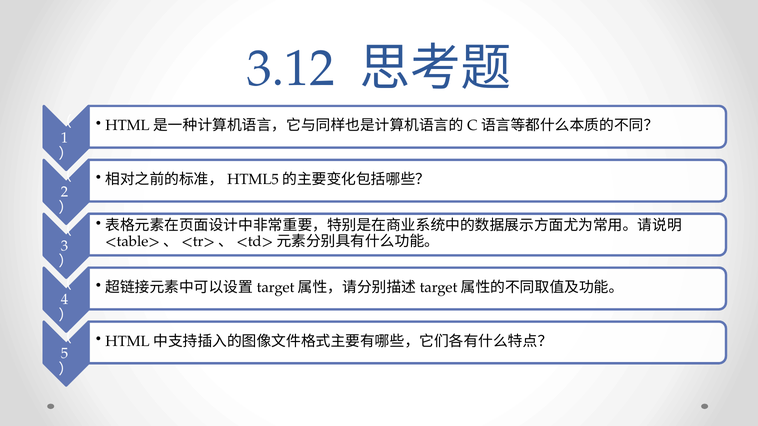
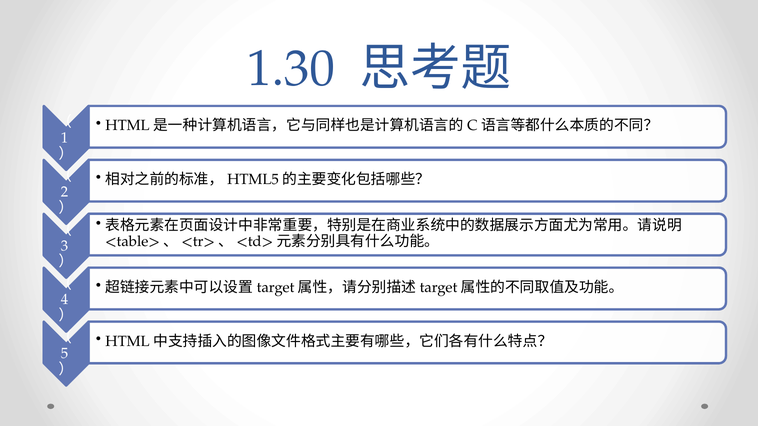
3.12: 3.12 -> 1.30
